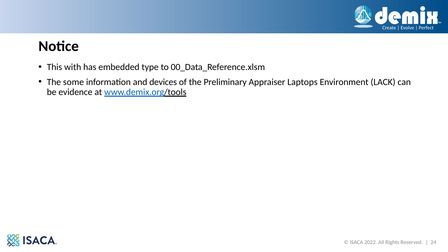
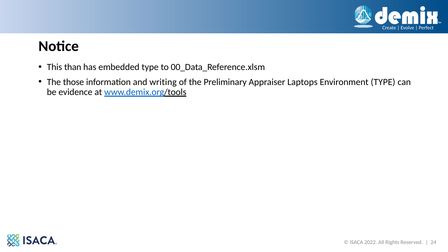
with: with -> than
some: some -> those
devices: devices -> writing
Environment LACK: LACK -> TYPE
